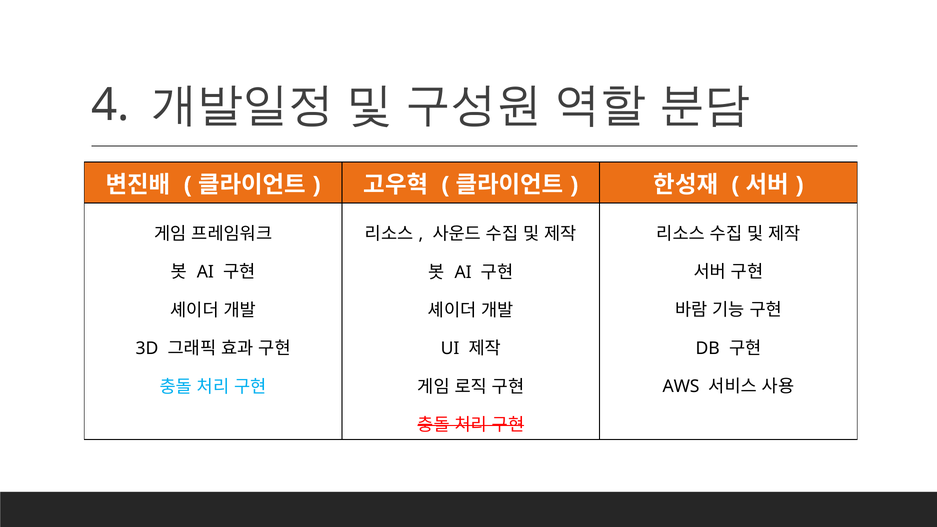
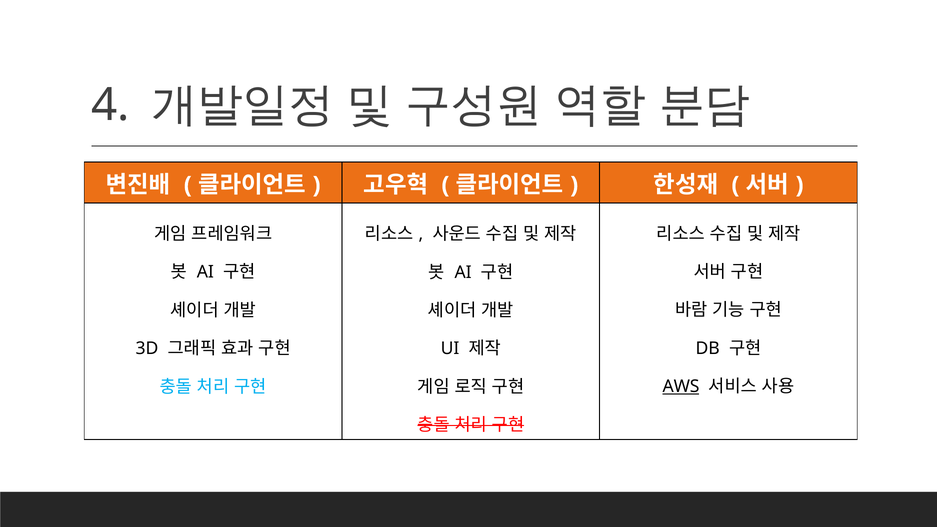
AWS underline: none -> present
